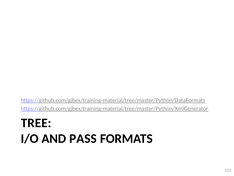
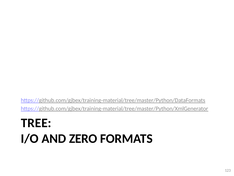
PASS: PASS -> ZERO
